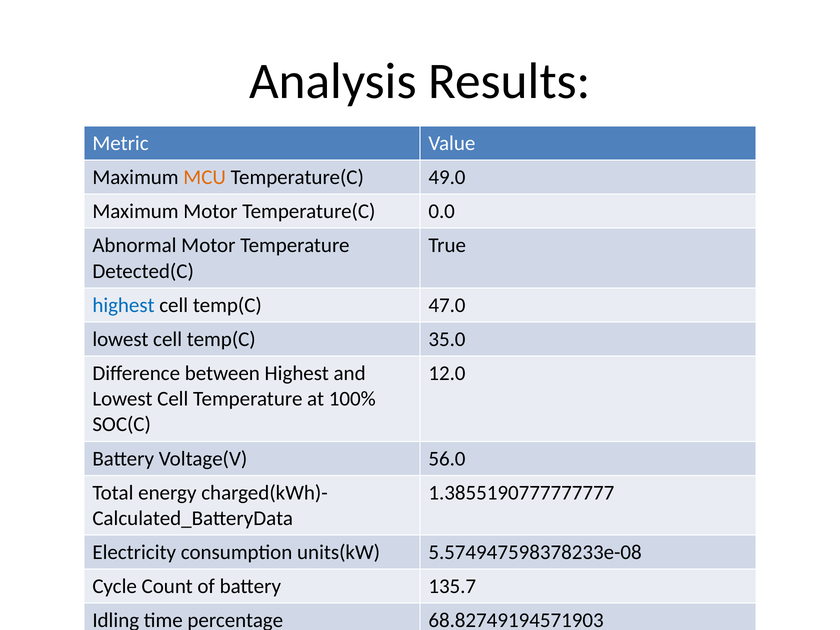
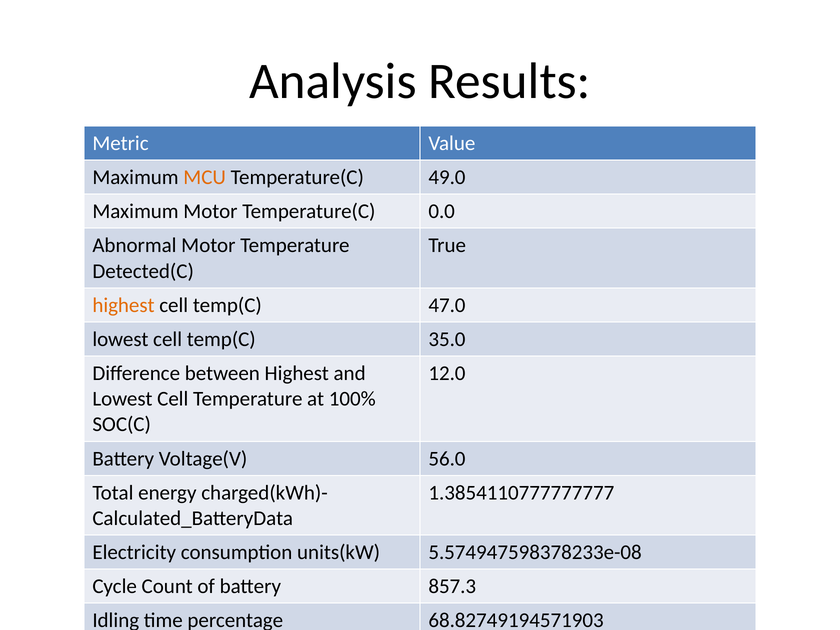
highest at (123, 305) colour: blue -> orange
1.3855190777777777: 1.3855190777777777 -> 1.3854110777777777
135.7: 135.7 -> 857.3
